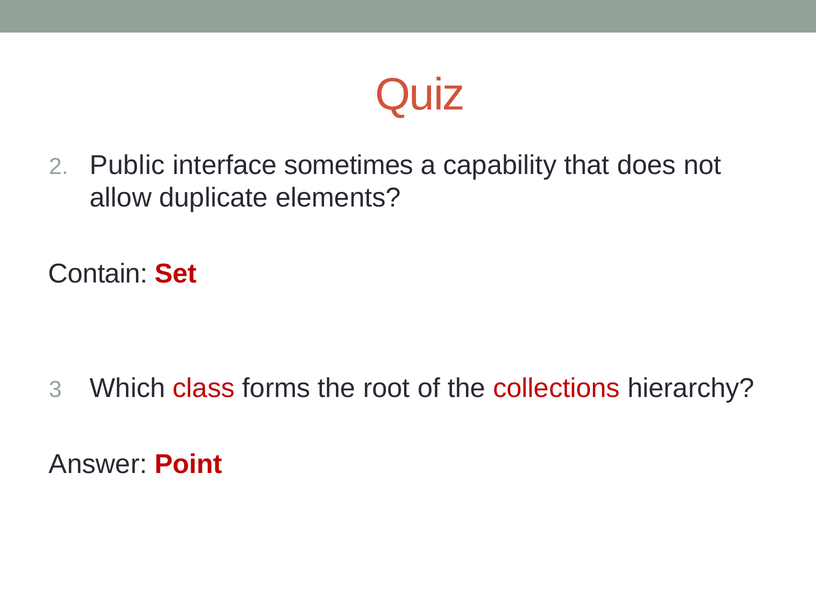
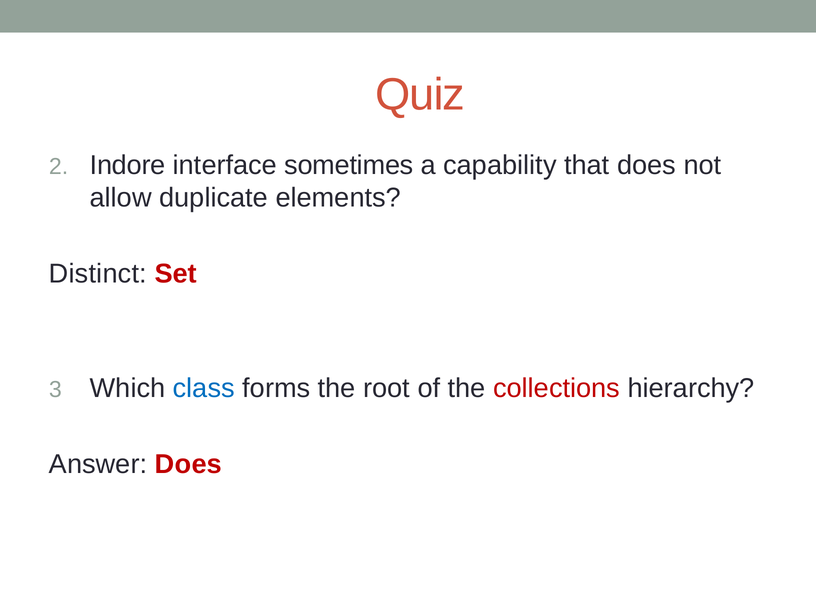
Public: Public -> Indore
Contain: Contain -> Distinct
class colour: red -> blue
Answer Point: Point -> Does
